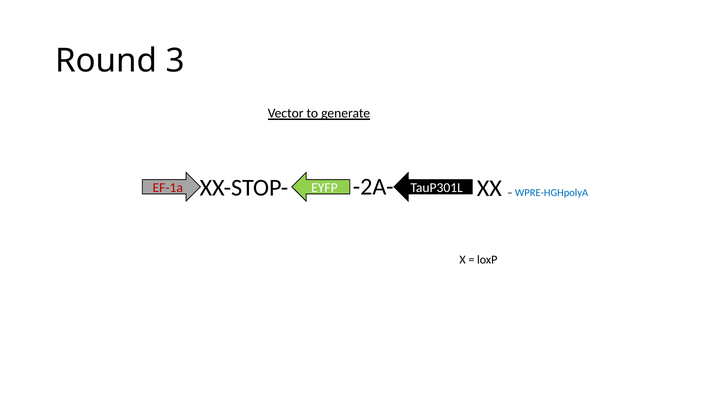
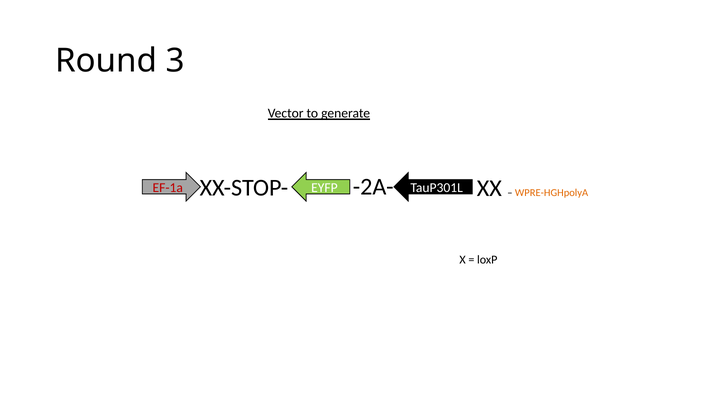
WPRE-HGHpolyA colour: blue -> orange
